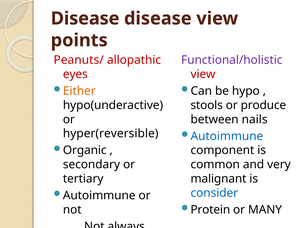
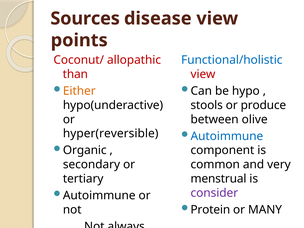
Disease at (85, 18): Disease -> Sources
Peanuts/: Peanuts/ -> Coconut/
Functional/holistic colour: purple -> blue
eyes: eyes -> than
nails: nails -> olive
malignant: malignant -> menstrual
consider colour: blue -> purple
